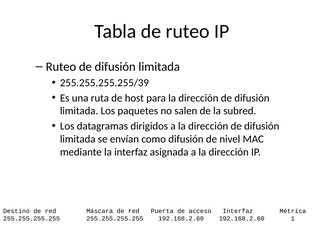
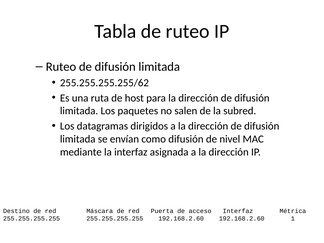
255.255.255.255/39: 255.255.255.255/39 -> 255.255.255.255/62
